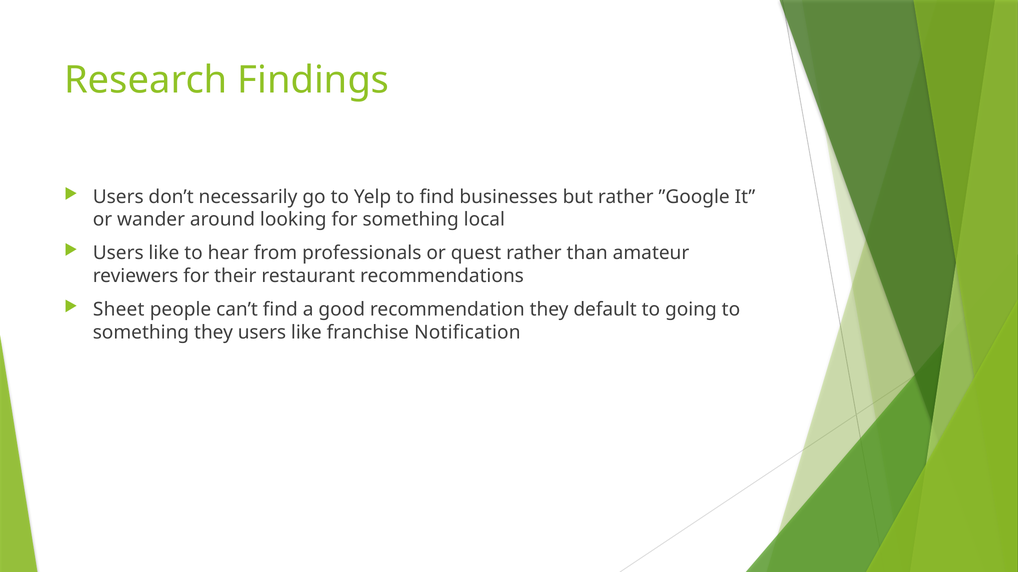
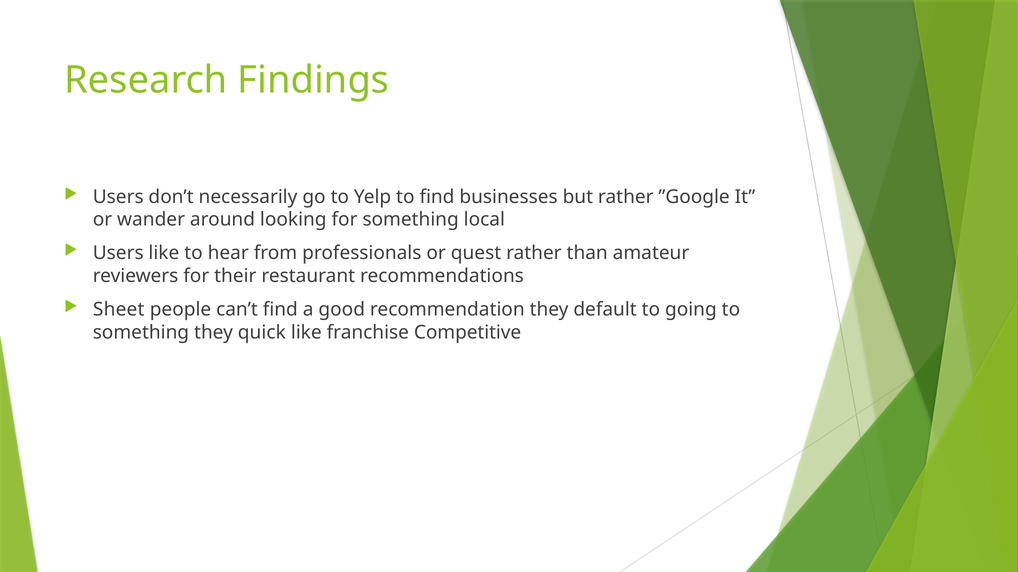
they users: users -> quick
Notification: Notification -> Competitive
